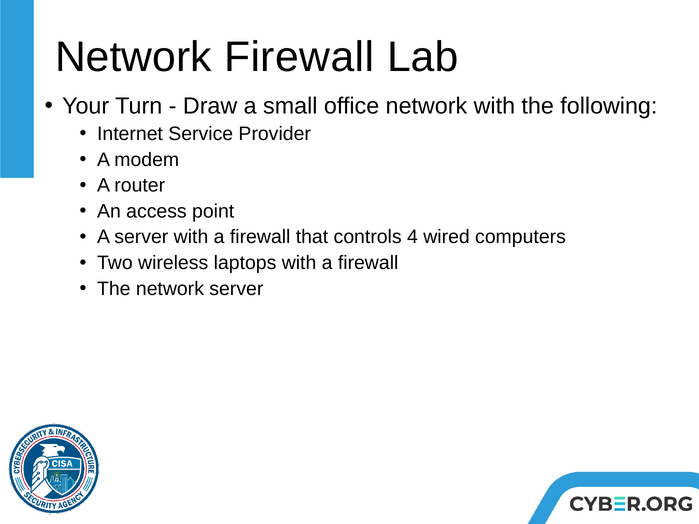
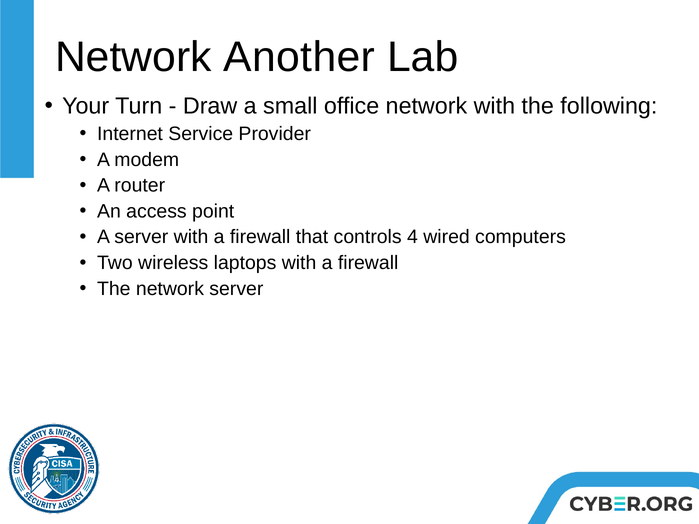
Network Firewall: Firewall -> Another
